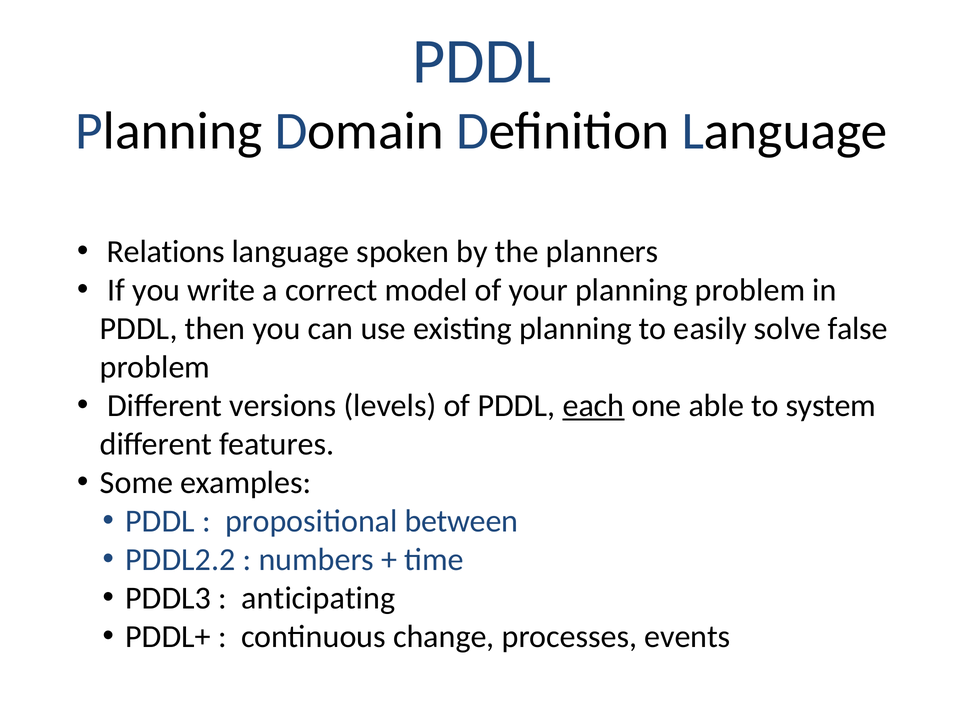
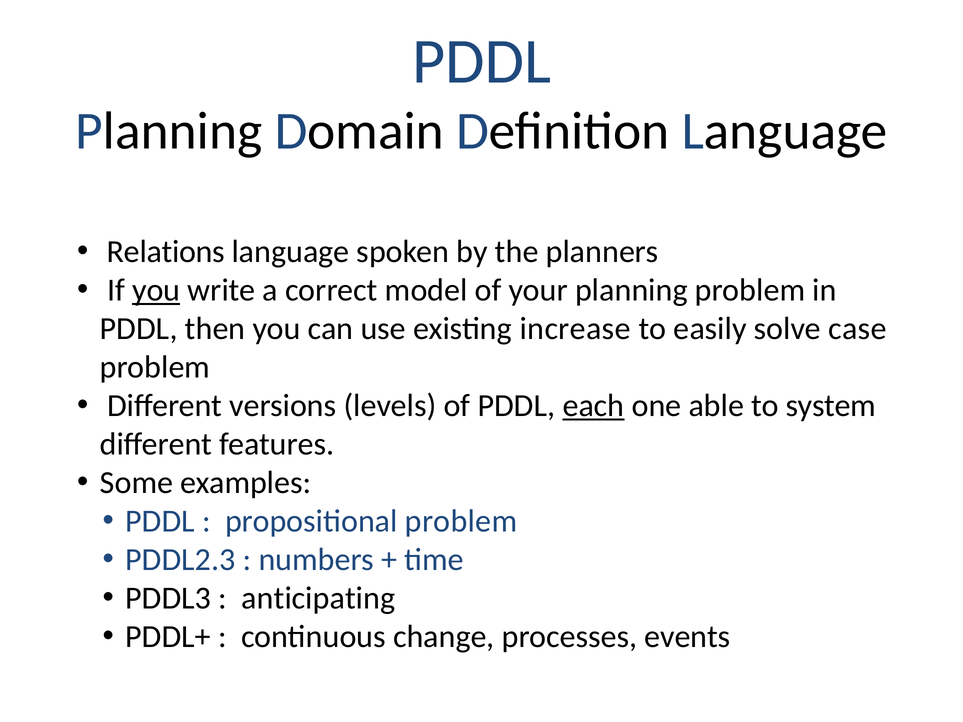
you at (156, 290) underline: none -> present
existing planning: planning -> increase
false: false -> case
propositional between: between -> problem
PDDL2.2: PDDL2.2 -> PDDL2.3
